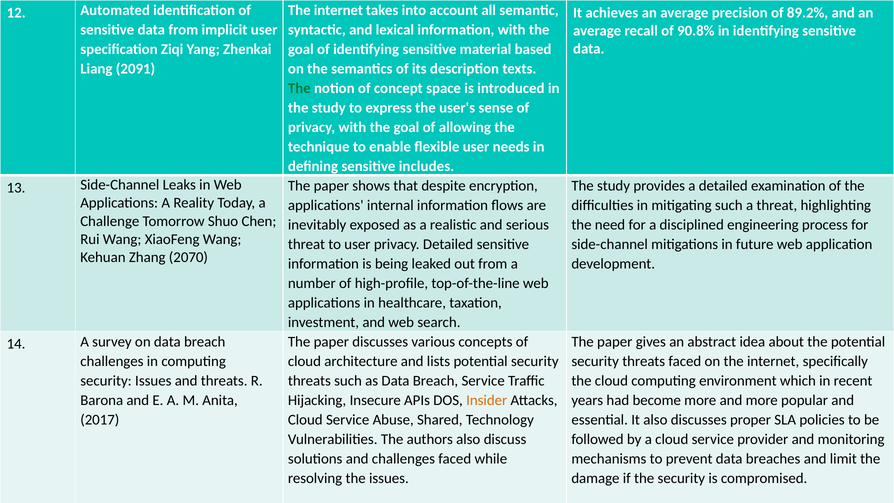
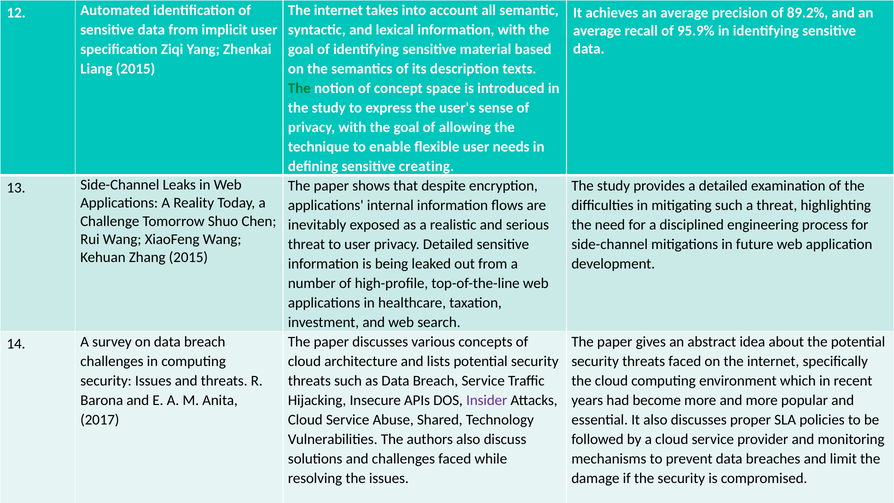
90.8%: 90.8% -> 95.9%
Liang 2091: 2091 -> 2015
includes: includes -> creating
Zhang 2070: 2070 -> 2015
Insider colour: orange -> purple
